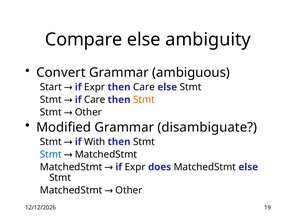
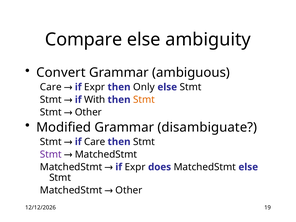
Start at (51, 87): Start -> Care
then Care: Care -> Only
if Care: Care -> With
if With: With -> Care
Stmt at (51, 154) colour: blue -> purple
